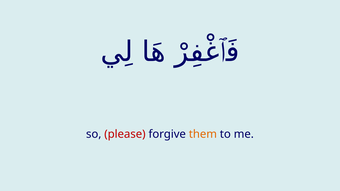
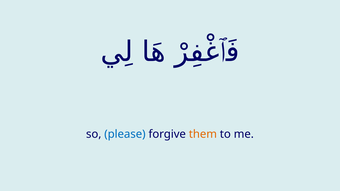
please colour: red -> blue
